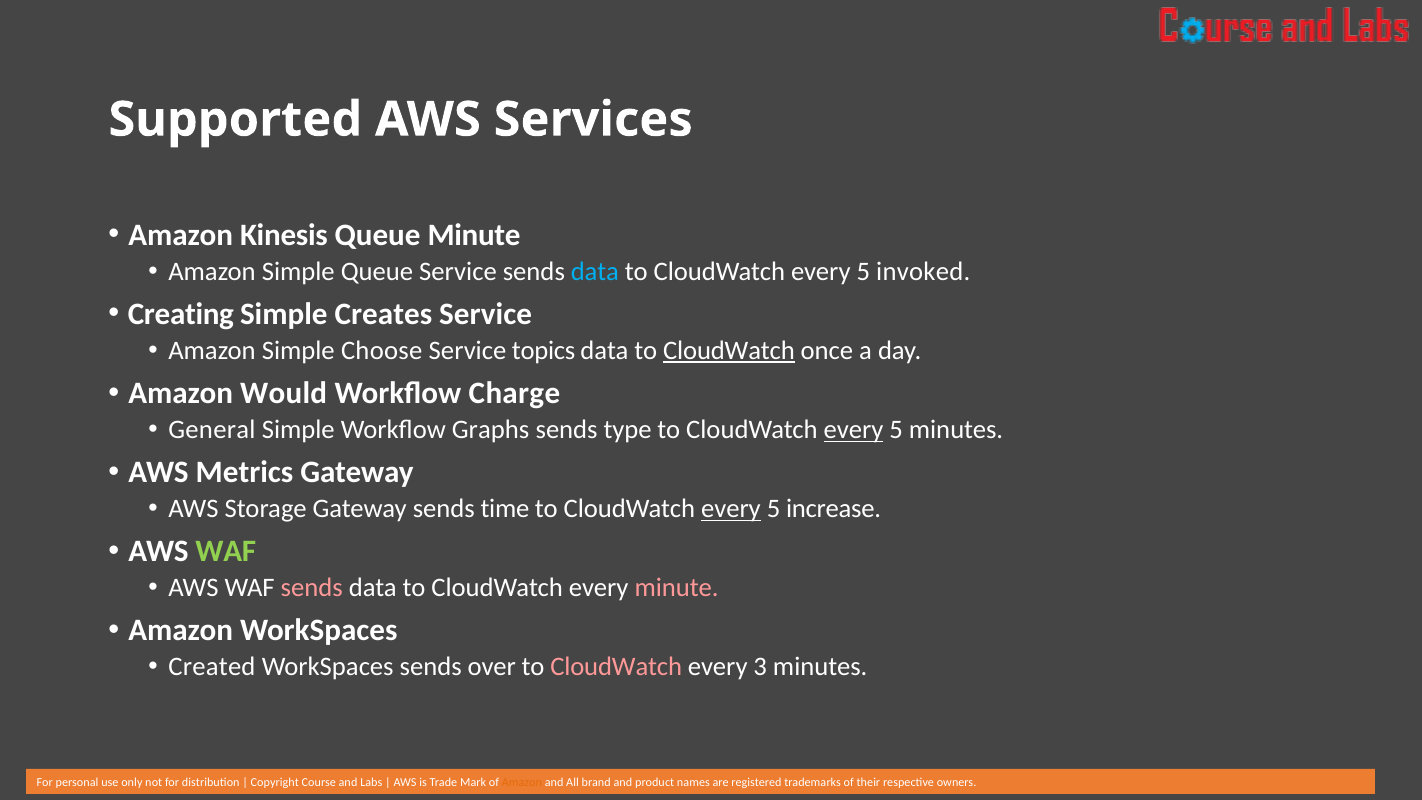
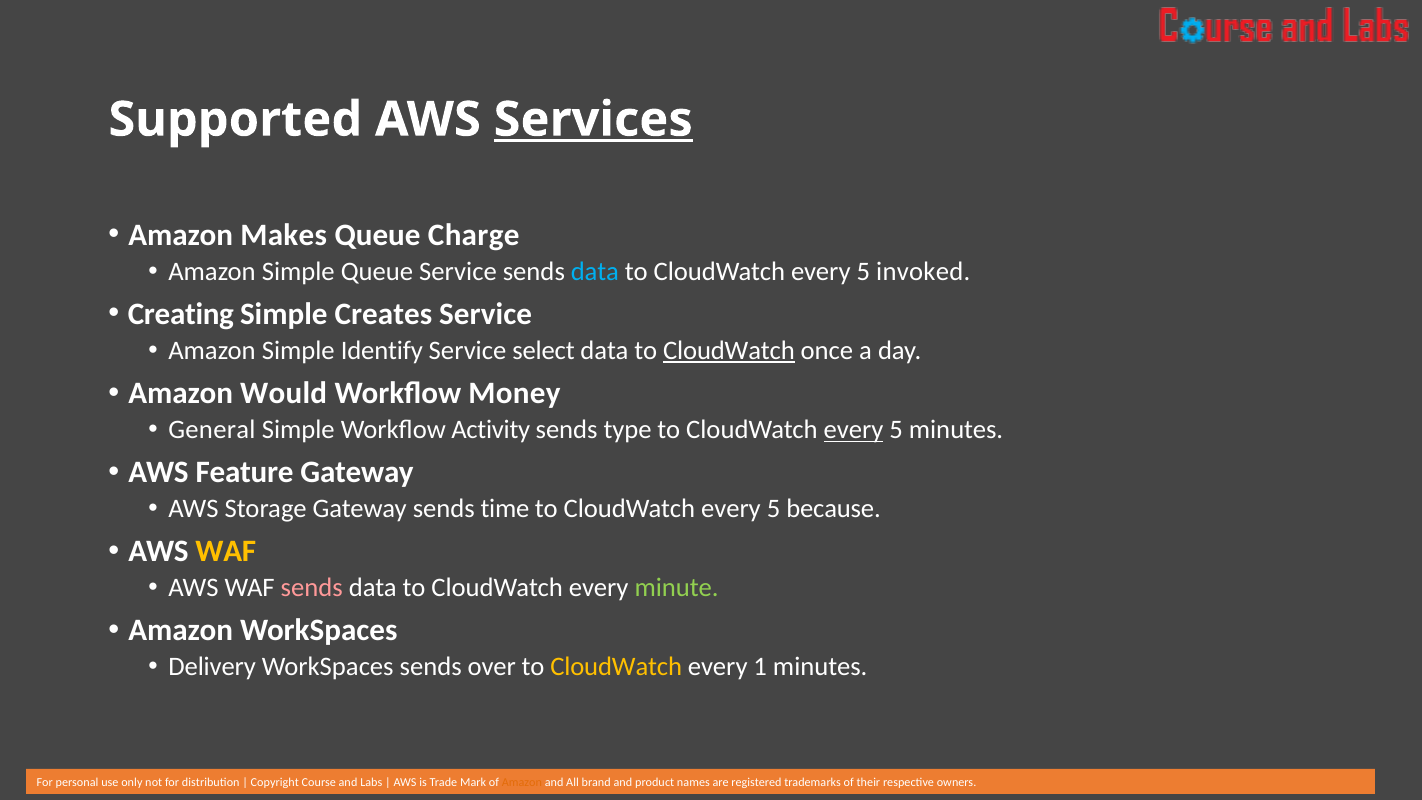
Services underline: none -> present
Kinesis: Kinesis -> Makes
Queue Minute: Minute -> Charge
Choose: Choose -> Identify
topics: topics -> select
Charge: Charge -> Money
Graphs: Graphs -> Activity
Metrics: Metrics -> Feature
every at (731, 509) underline: present -> none
increase: increase -> because
WAF at (226, 551) colour: light green -> yellow
minute at (677, 588) colour: pink -> light green
Created: Created -> Delivery
CloudWatch at (616, 667) colour: pink -> yellow
3: 3 -> 1
